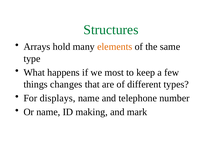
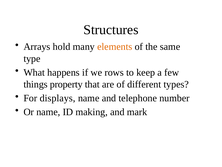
Structures colour: green -> black
most: most -> rows
changes: changes -> property
